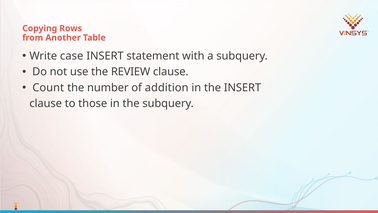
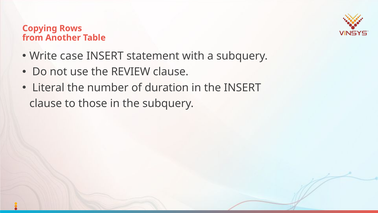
Count: Count -> Literal
addition: addition -> duration
